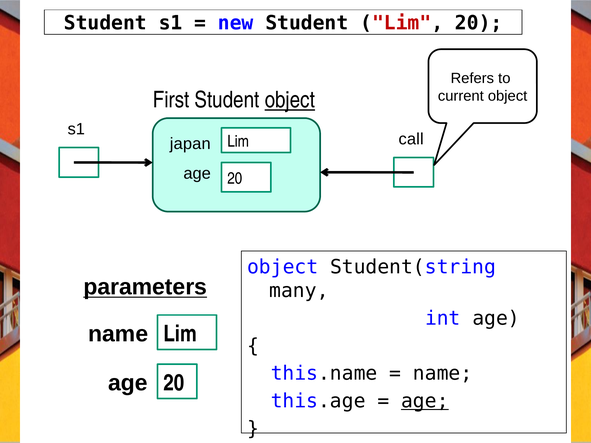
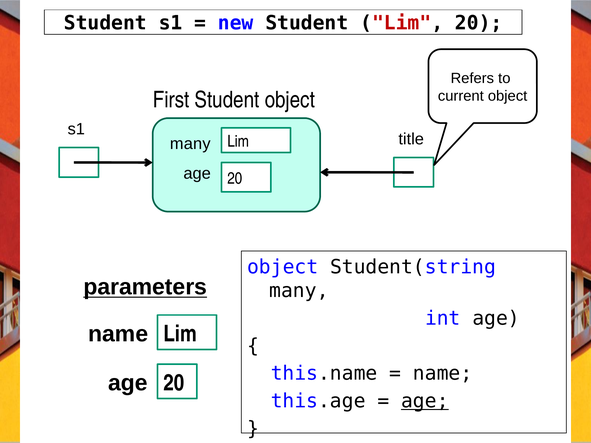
object at (290, 100) underline: present -> none
call: call -> title
japan at (190, 144): japan -> many
